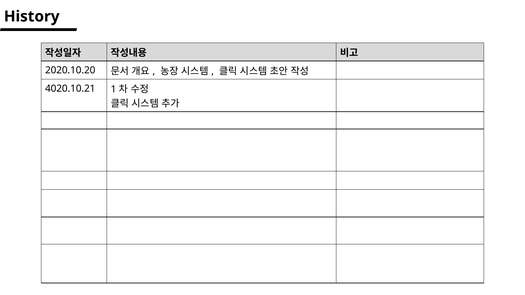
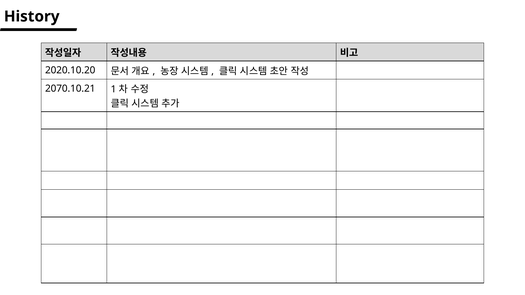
4020.10.21: 4020.10.21 -> 2070.10.21
